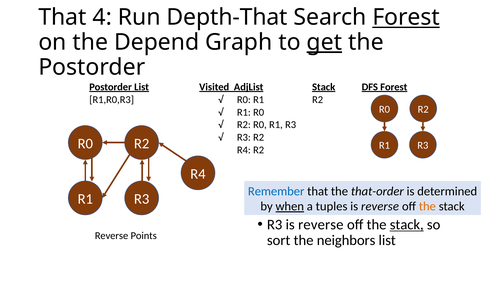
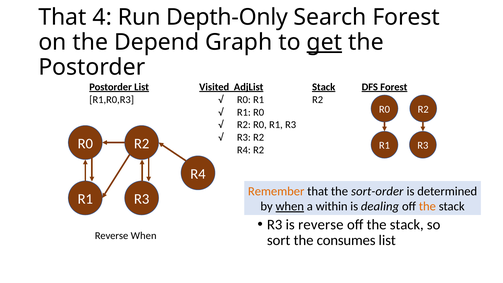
Depth-That: Depth-That -> Depth-Only
Forest at (406, 17) underline: present -> none
Remember colour: blue -> orange
that-order: that-order -> sort-order
tuples: tuples -> within
reverse at (380, 206): reverse -> dealing
stack at (407, 225) underline: present -> none
Reverse Points: Points -> When
neighbors: neighbors -> consumes
